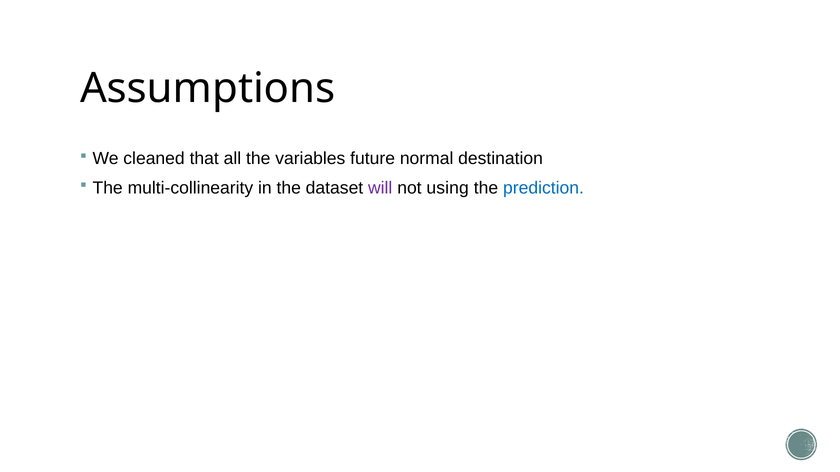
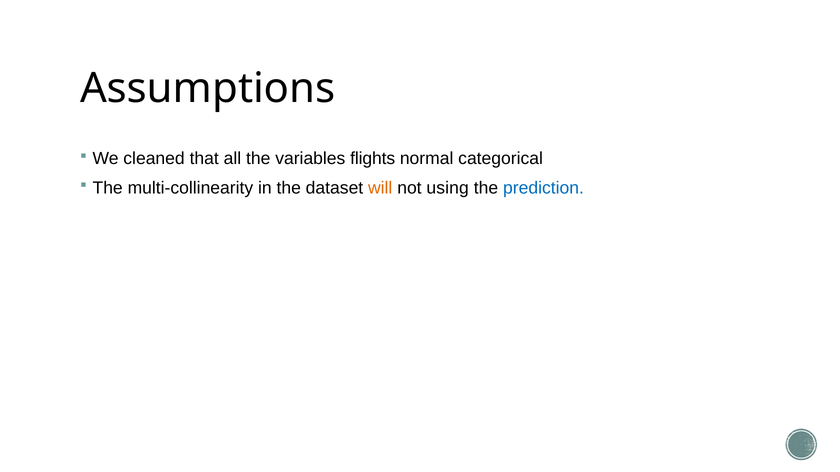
future: future -> flights
destination: destination -> categorical
will colour: purple -> orange
